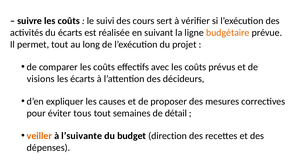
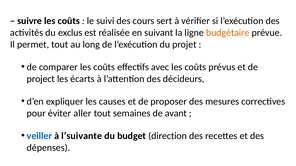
du écarts: écarts -> exclus
visions: visions -> project
tous: tous -> aller
détail: détail -> avant
veiller colour: orange -> blue
